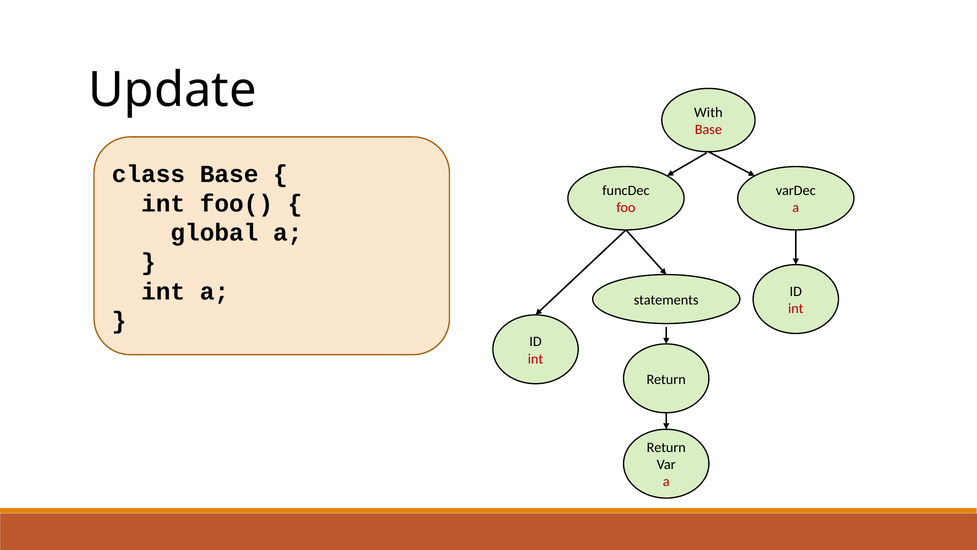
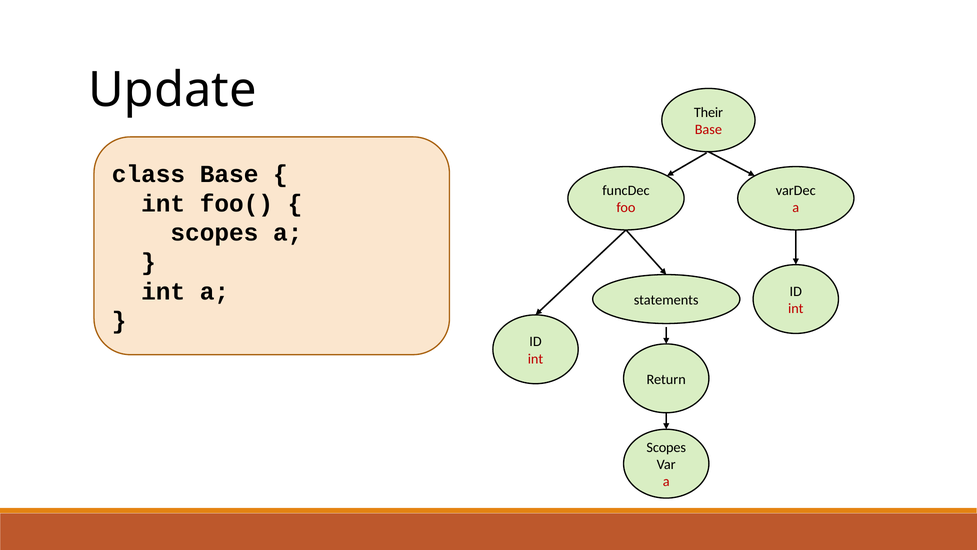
With: With -> Their
global at (214, 233): global -> scopes
Return at (666, 447): Return -> Scopes
